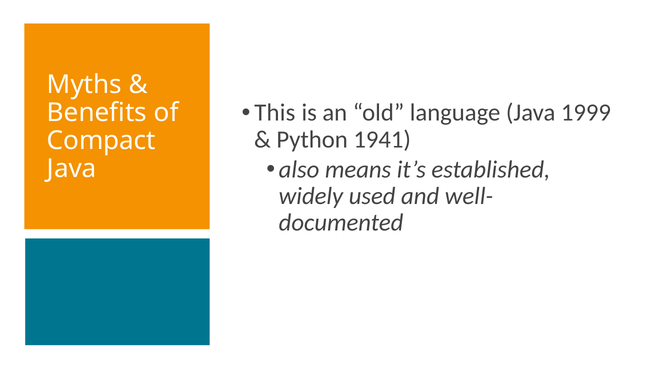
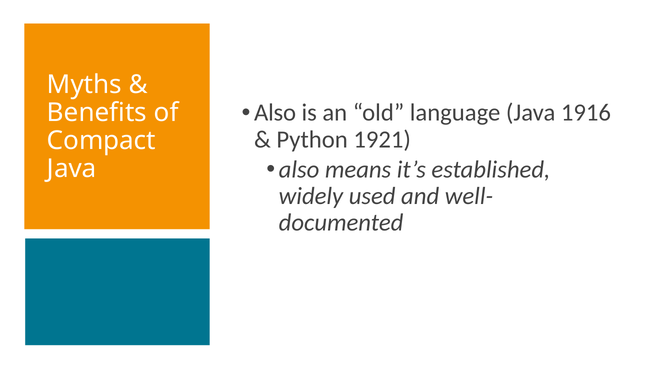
This at (275, 113): This -> Also
1999: 1999 -> 1916
1941: 1941 -> 1921
